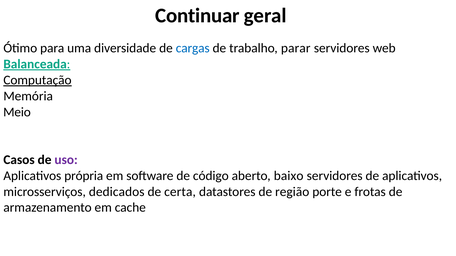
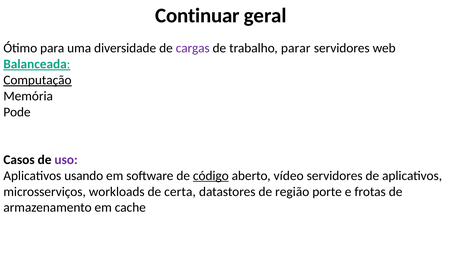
cargas colour: blue -> purple
Meio: Meio -> Pode
própria: própria -> usando
código underline: none -> present
baixo: baixo -> vídeo
dedicados: dedicados -> workloads
